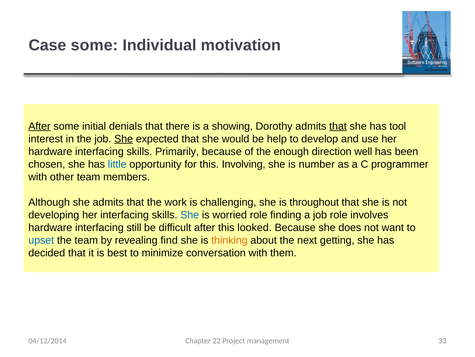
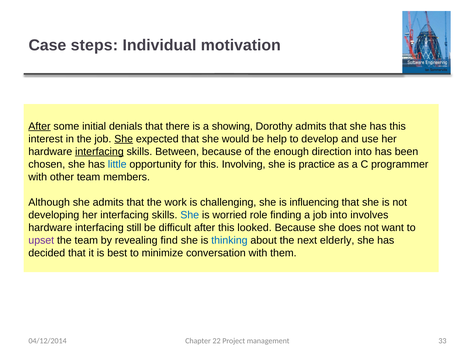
Case some: some -> steps
that at (338, 126) underline: present -> none
has tool: tool -> this
interfacing at (99, 151) underline: none -> present
Primarily: Primarily -> Between
direction well: well -> into
number: number -> practice
throughout: throughout -> influencing
job role: role -> into
upset colour: blue -> purple
thinking colour: orange -> blue
getting: getting -> elderly
